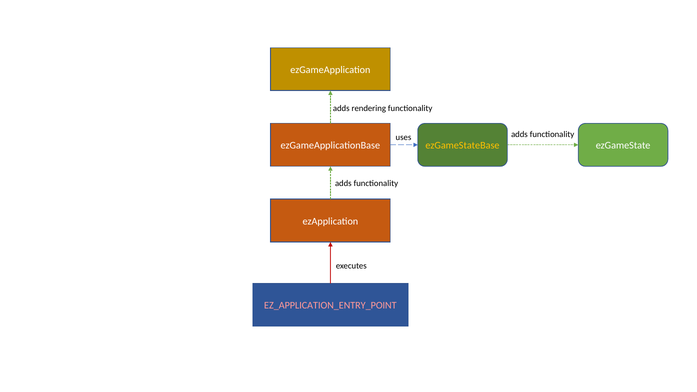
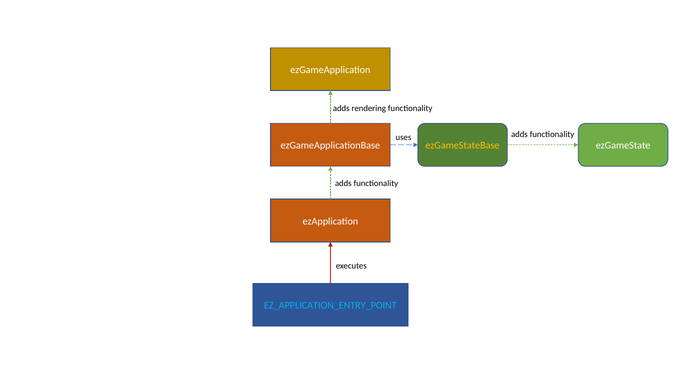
EZ_APPLICATION_ENTRY_POINT colour: pink -> light blue
